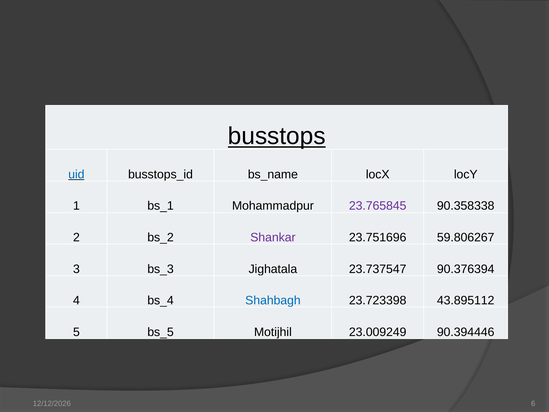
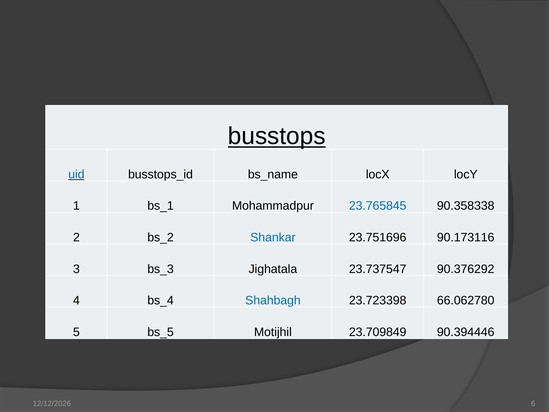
23.765845 colour: purple -> blue
Shankar colour: purple -> blue
59.806267: 59.806267 -> 90.173116
90.376394: 90.376394 -> 90.376292
43.895112: 43.895112 -> 66.062780
23.009249: 23.009249 -> 23.709849
